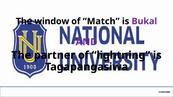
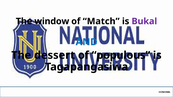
AND colour: purple -> blue
partner: partner -> dessert
lightning: lightning -> populous
